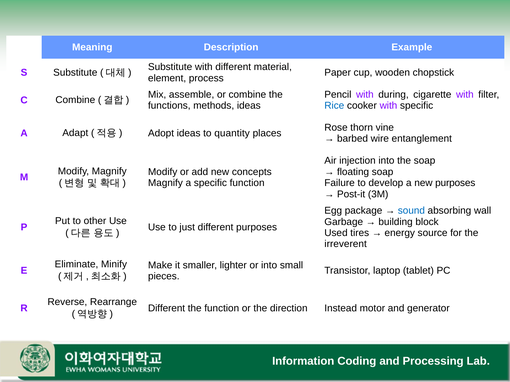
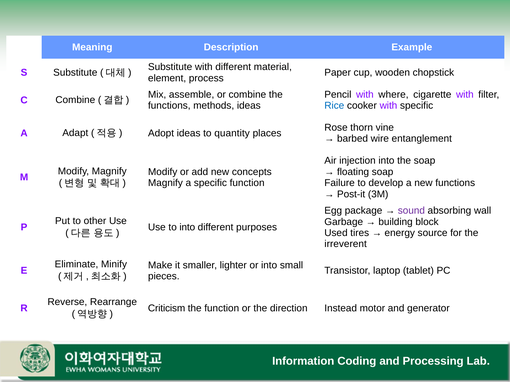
during: during -> where
new purposes: purposes -> functions
sound colour: blue -> purple
to just: just -> into
Different at (167, 309): Different -> Criticism
